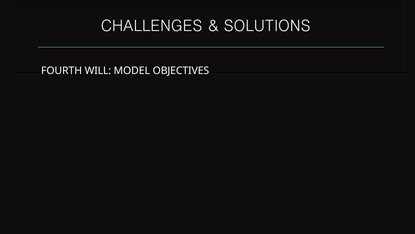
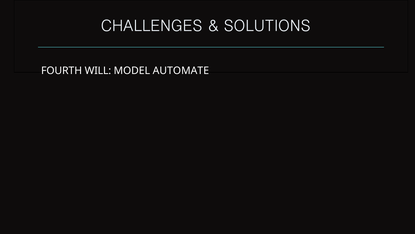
OBJECTIVES: OBJECTIVES -> AUTOMATE
